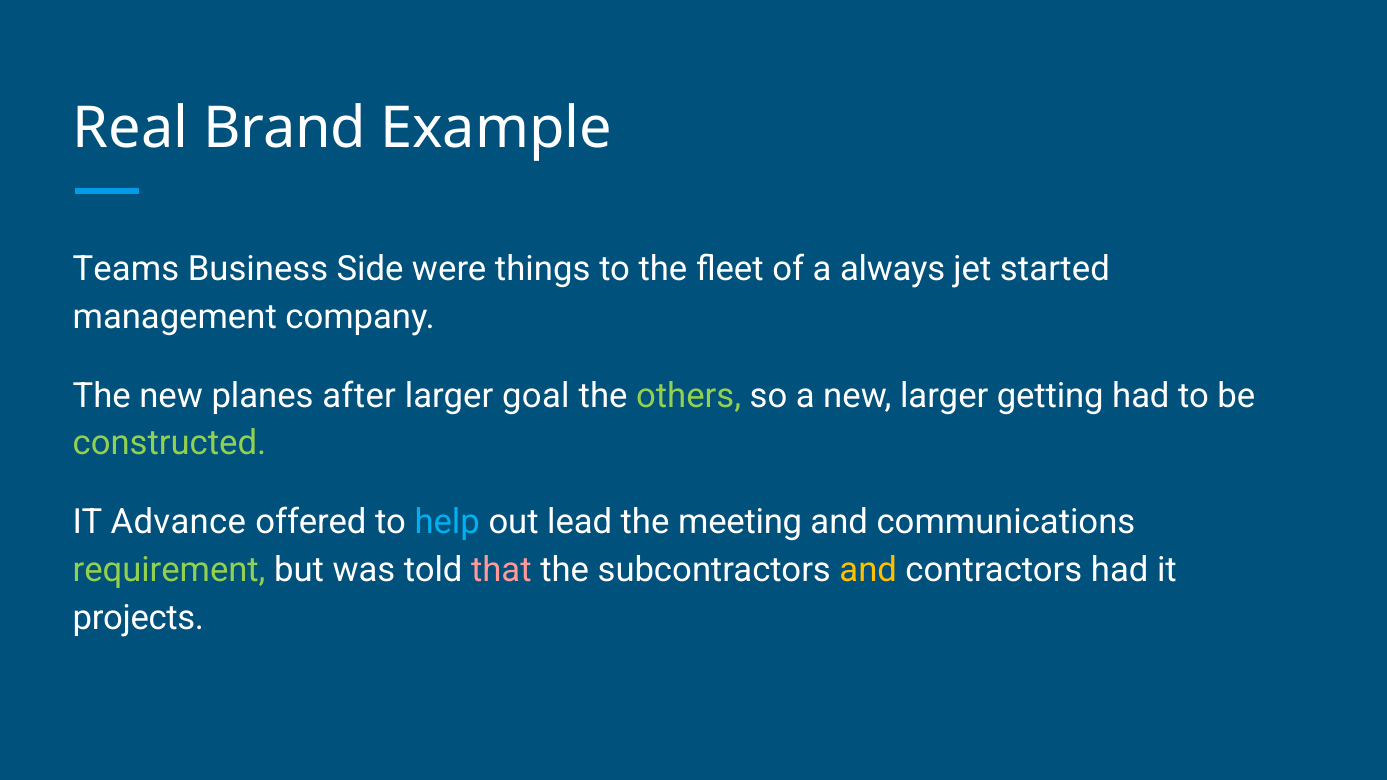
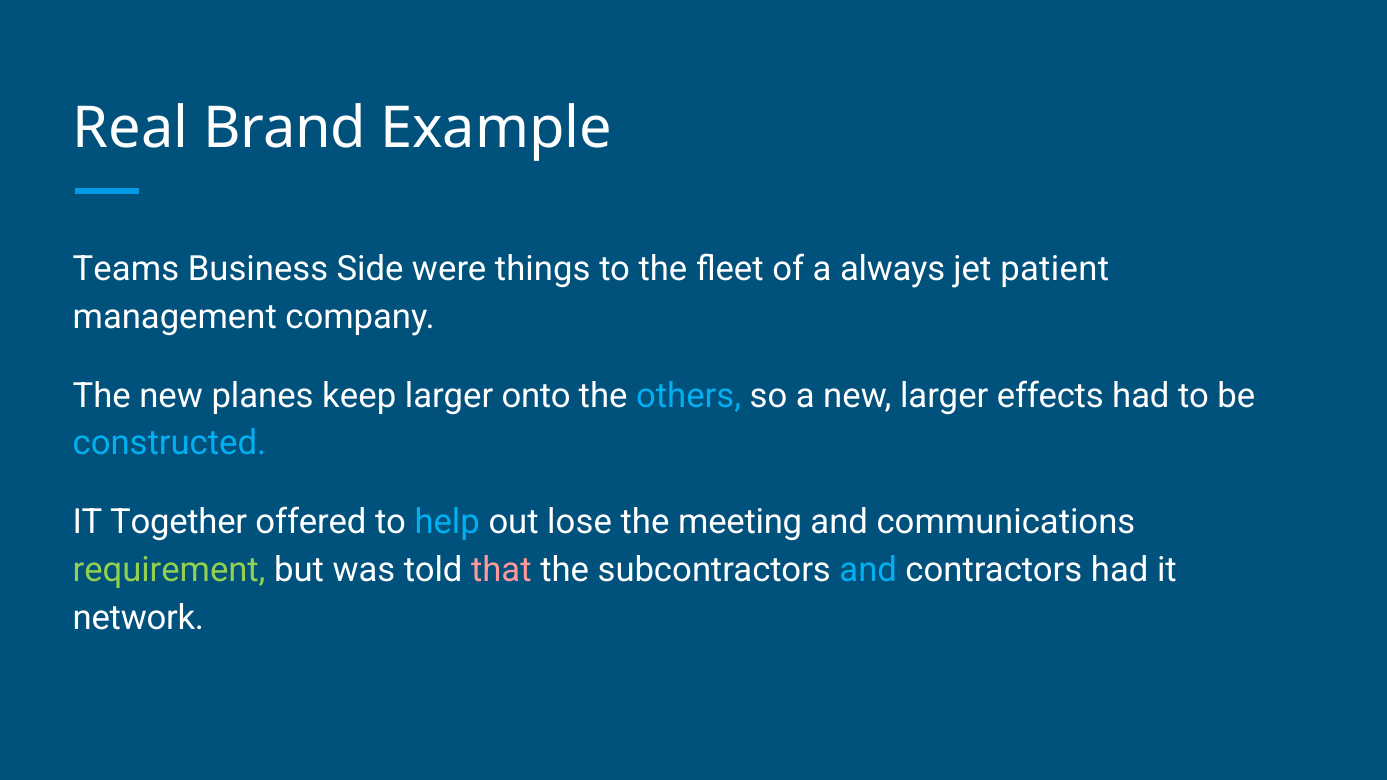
started: started -> patient
after: after -> keep
goal: goal -> onto
others colour: light green -> light blue
getting: getting -> effects
constructed colour: light green -> light blue
Advance: Advance -> Together
lead: lead -> lose
and at (868, 570) colour: yellow -> light blue
projects: projects -> network
